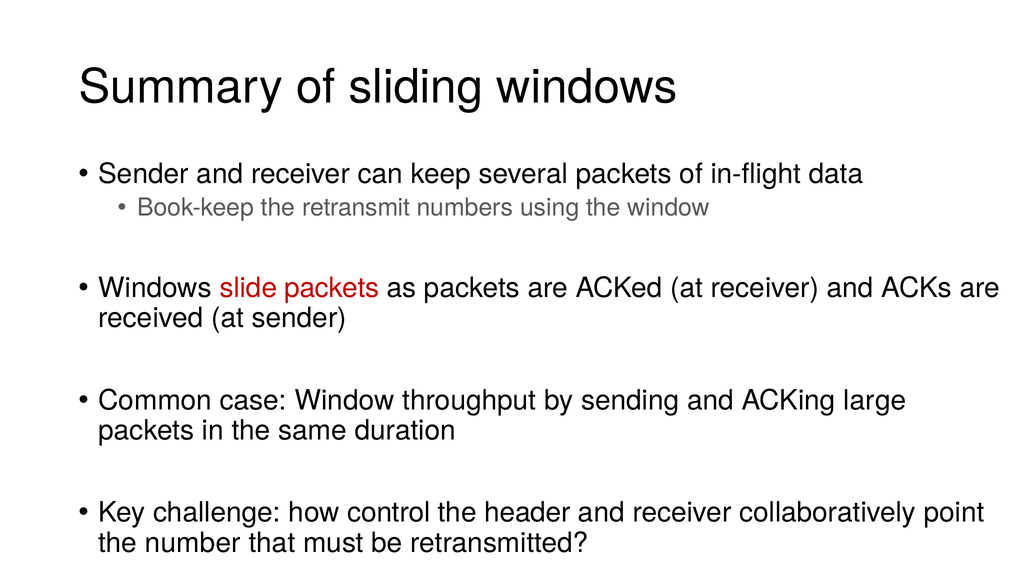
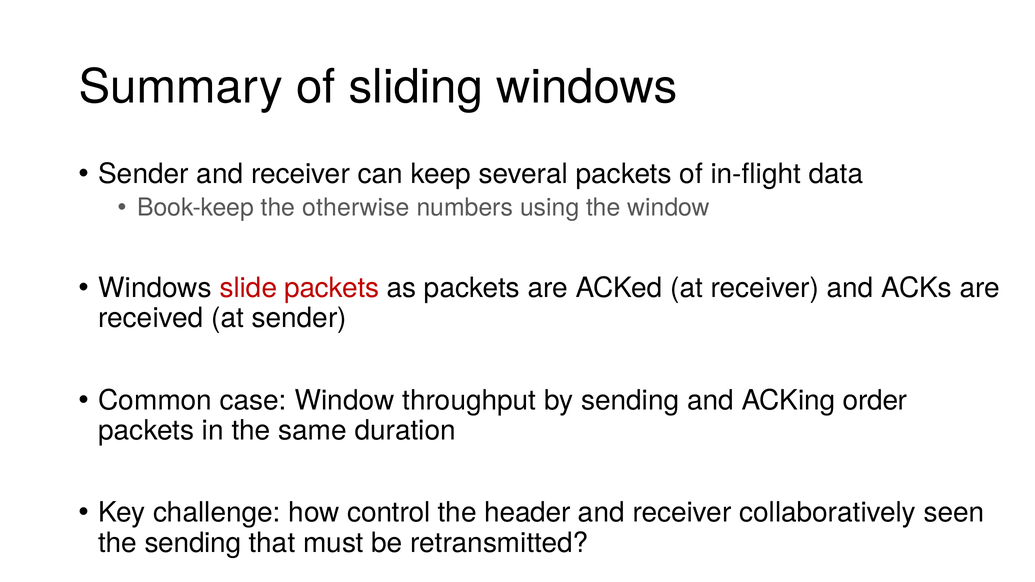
retransmit: retransmit -> otherwise
large: large -> order
point: point -> seen
the number: number -> sending
